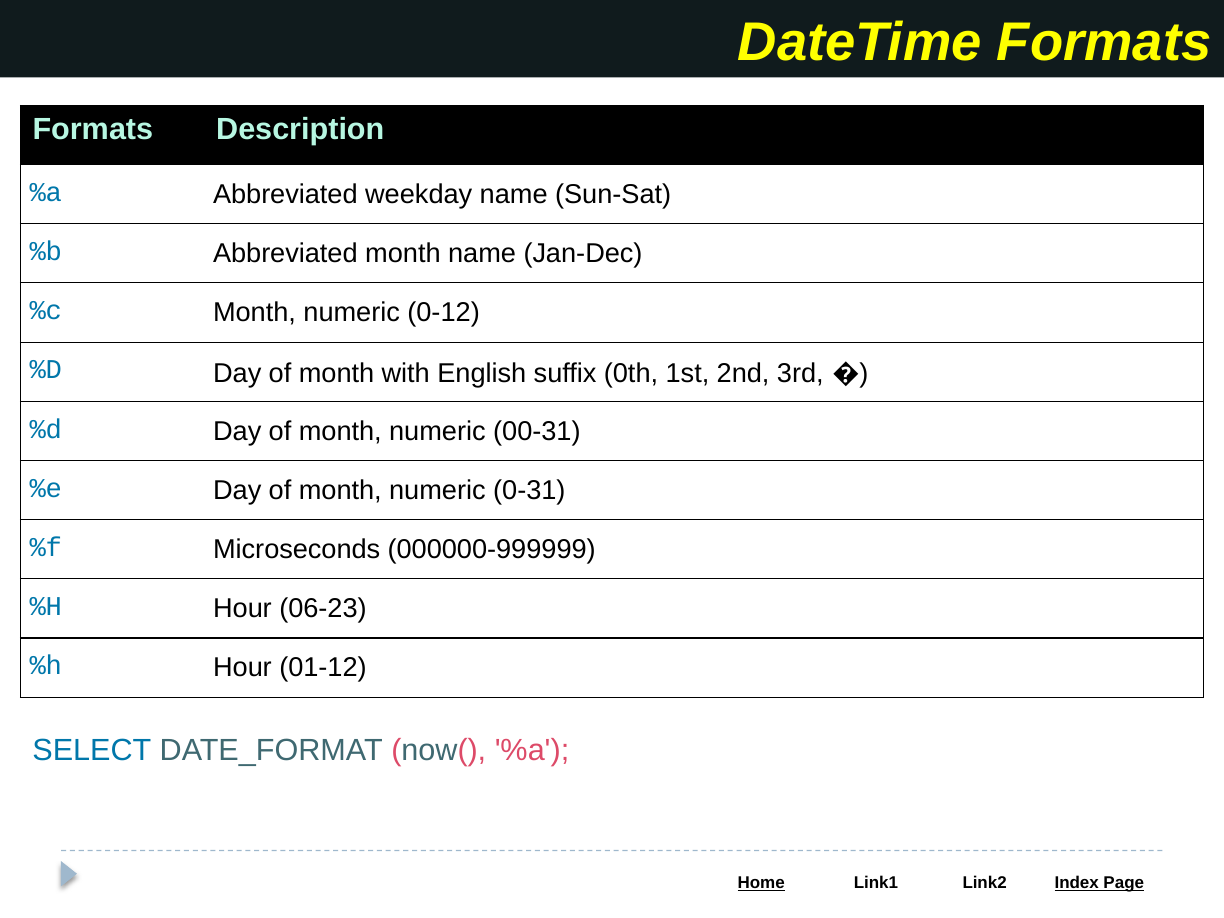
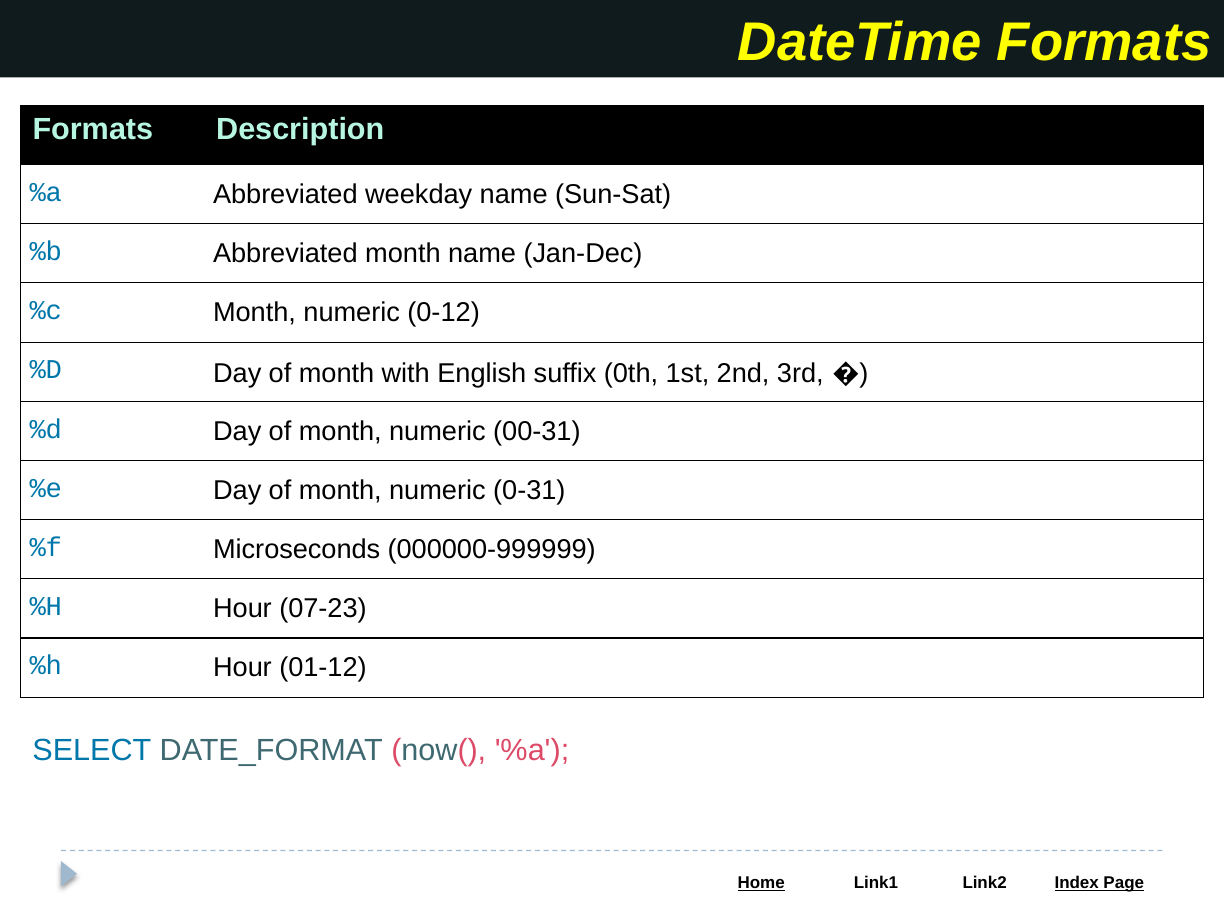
06-23: 06-23 -> 07-23
